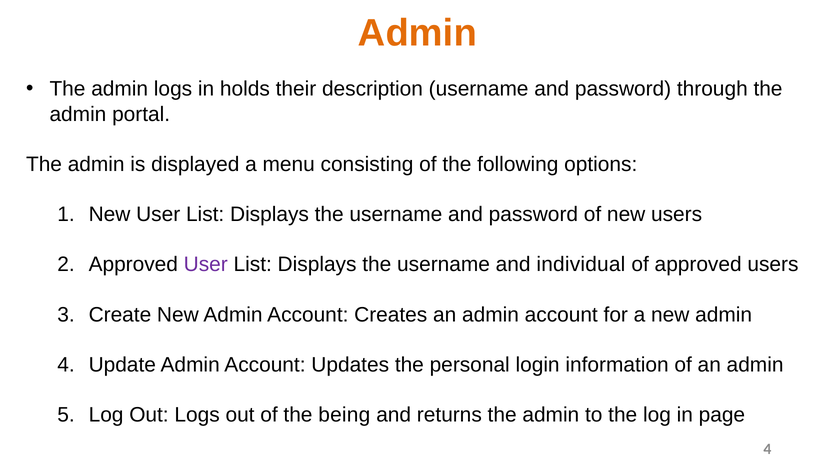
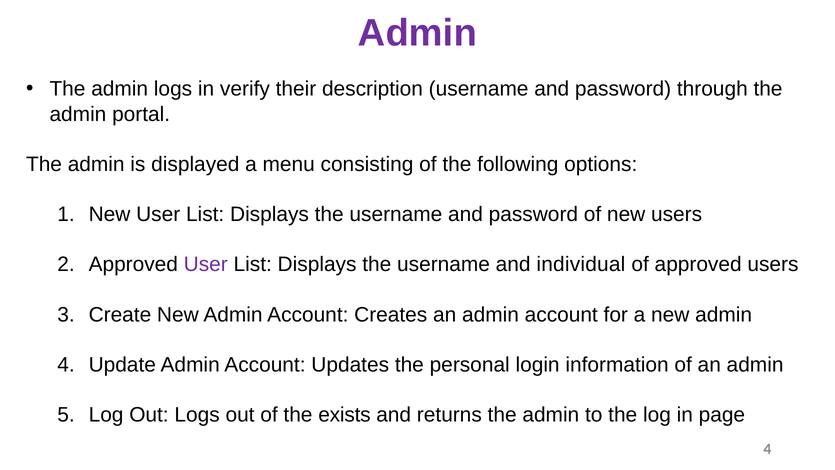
Admin at (417, 33) colour: orange -> purple
holds: holds -> verify
being: being -> exists
